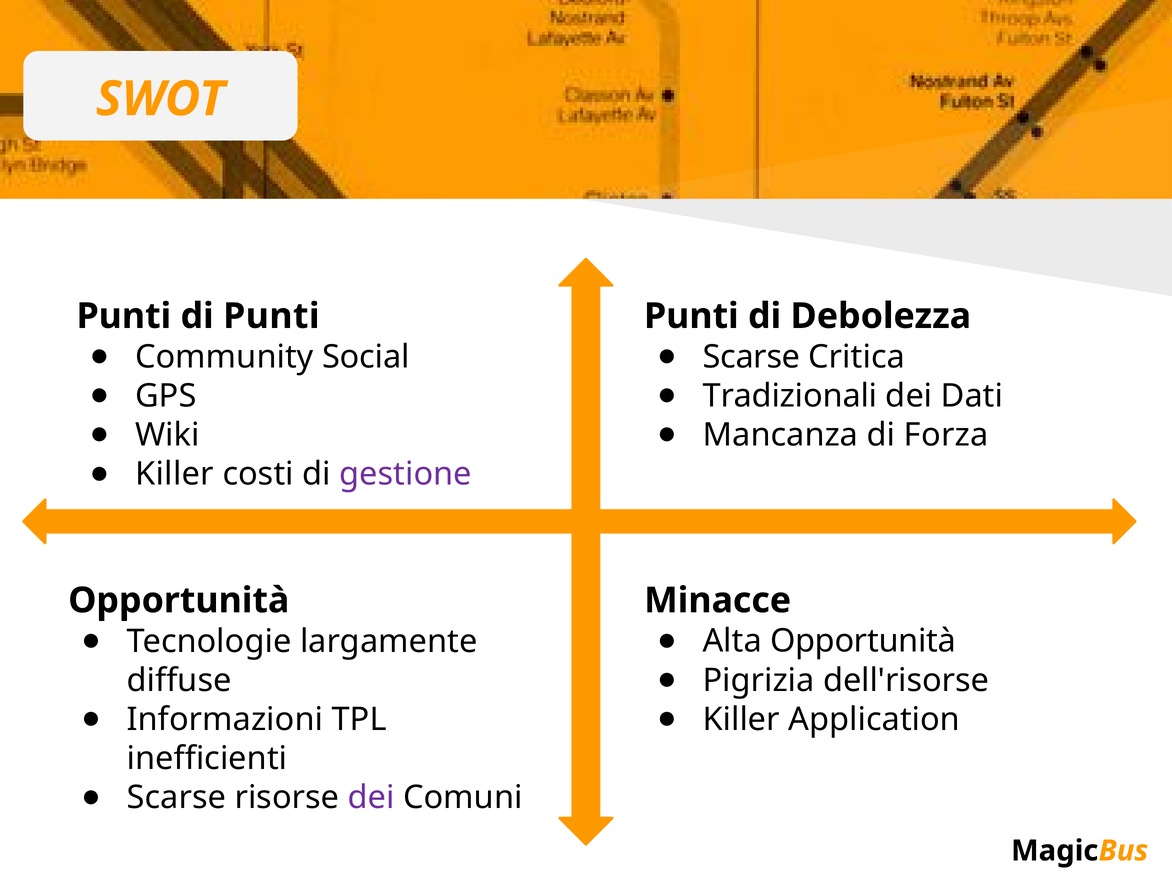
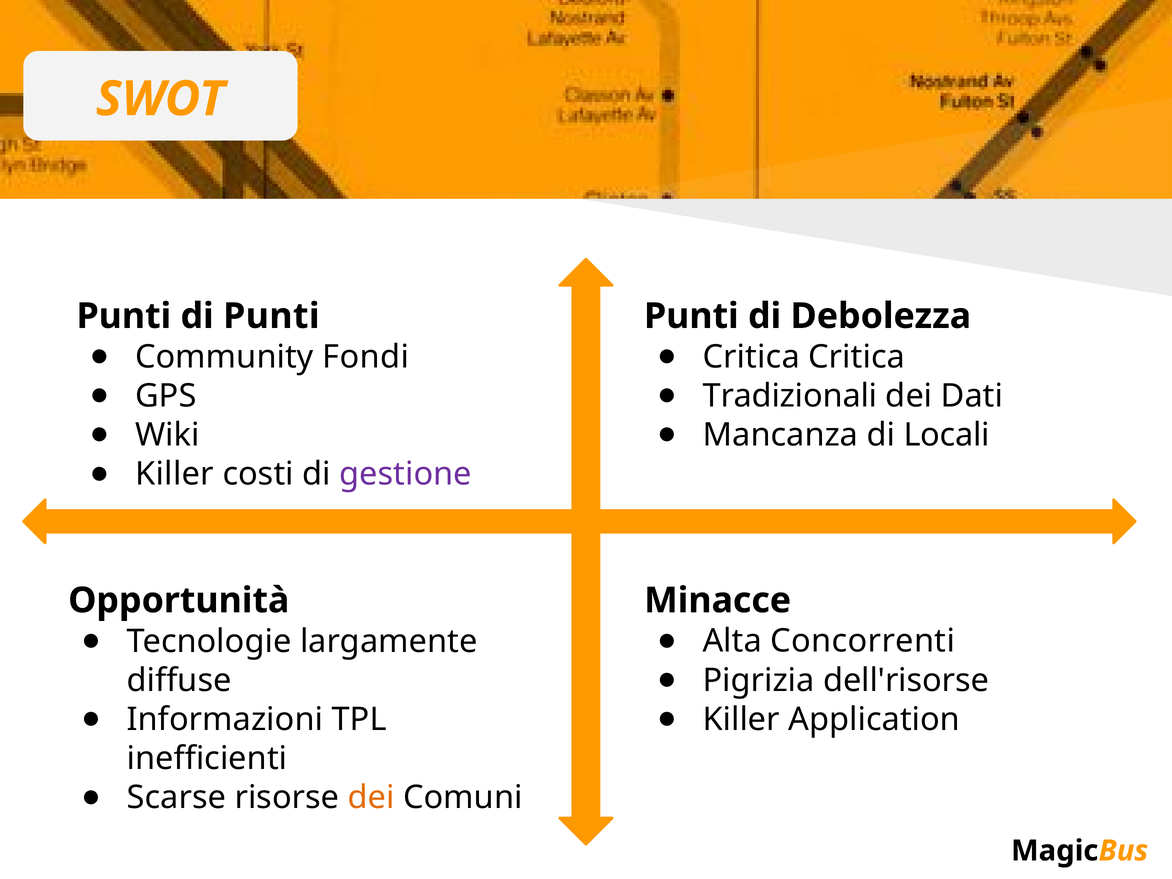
Social: Social -> Fondi
Scarse at (751, 357): Scarse -> Critica
Forza: Forza -> Locali
Alta Opportunità: Opportunità -> Concorrenti
dei at (371, 798) colour: purple -> orange
